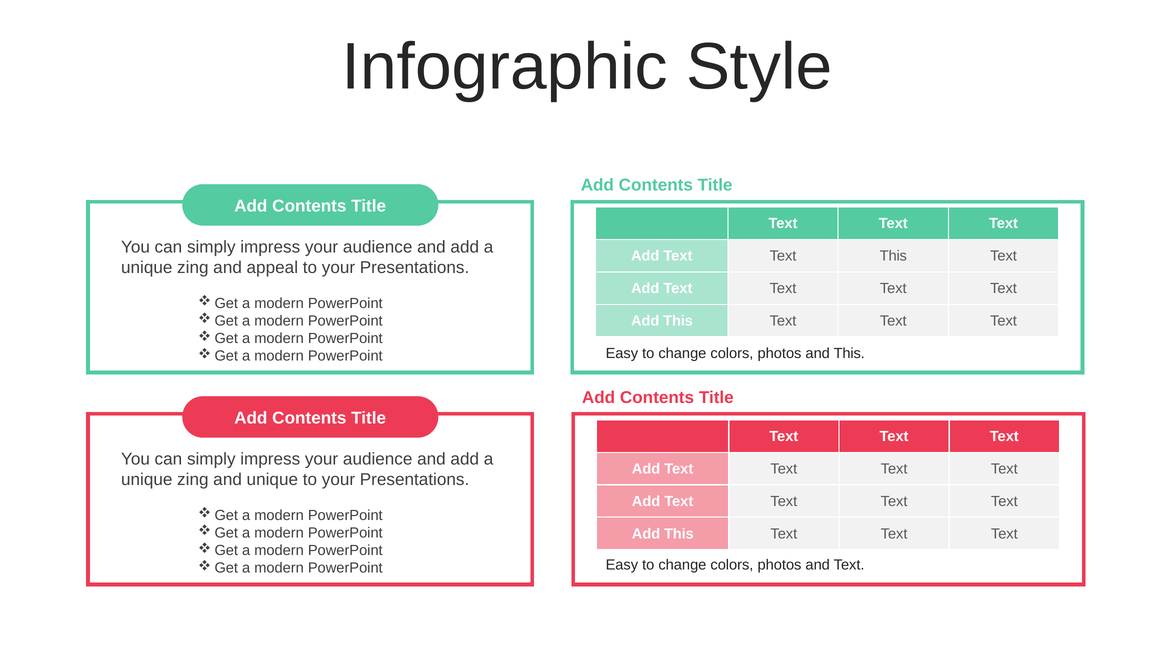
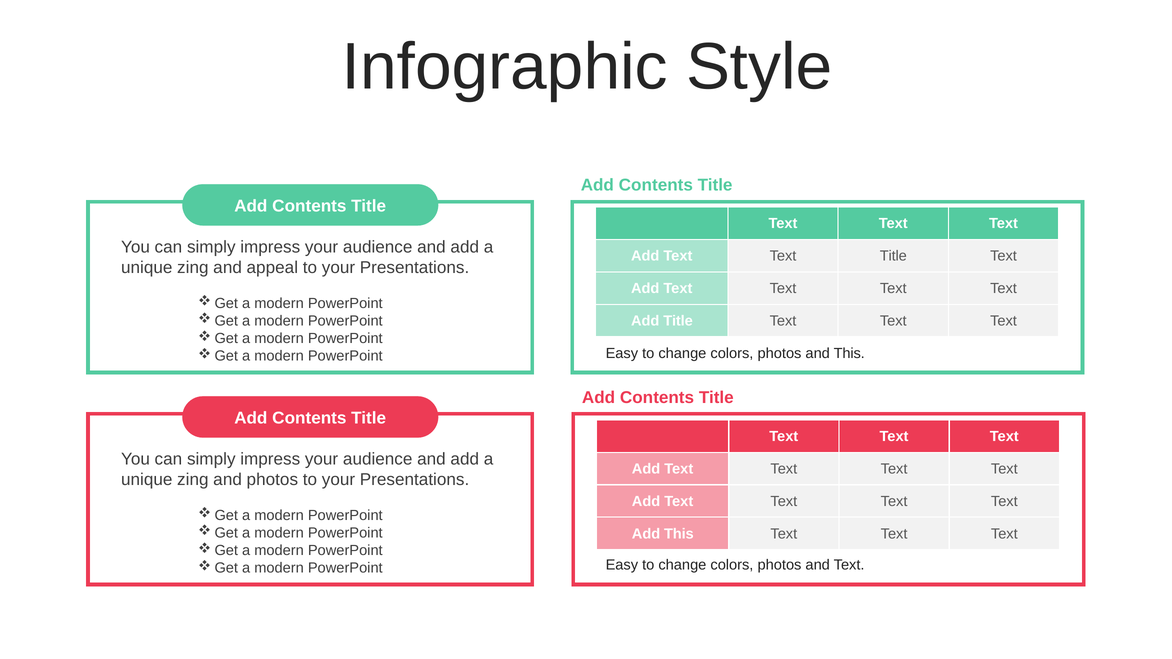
Text This: This -> Title
This at (678, 321): This -> Title
and unique: unique -> photos
